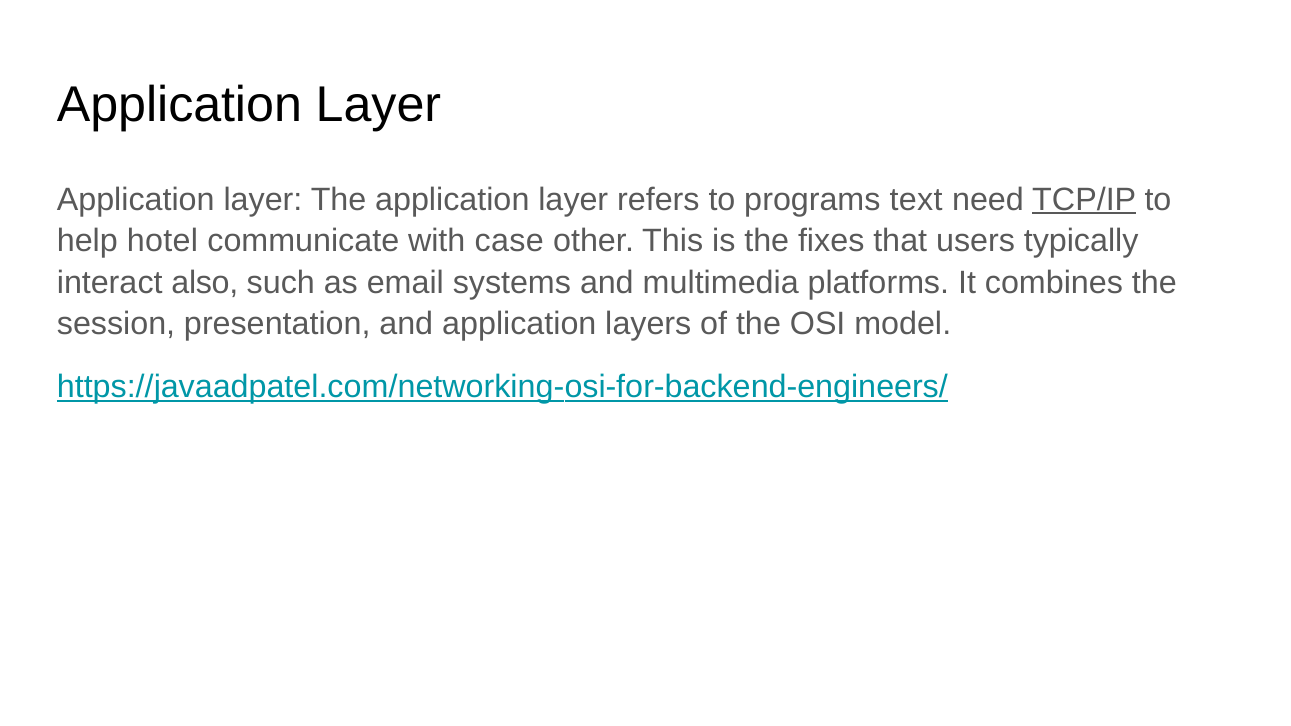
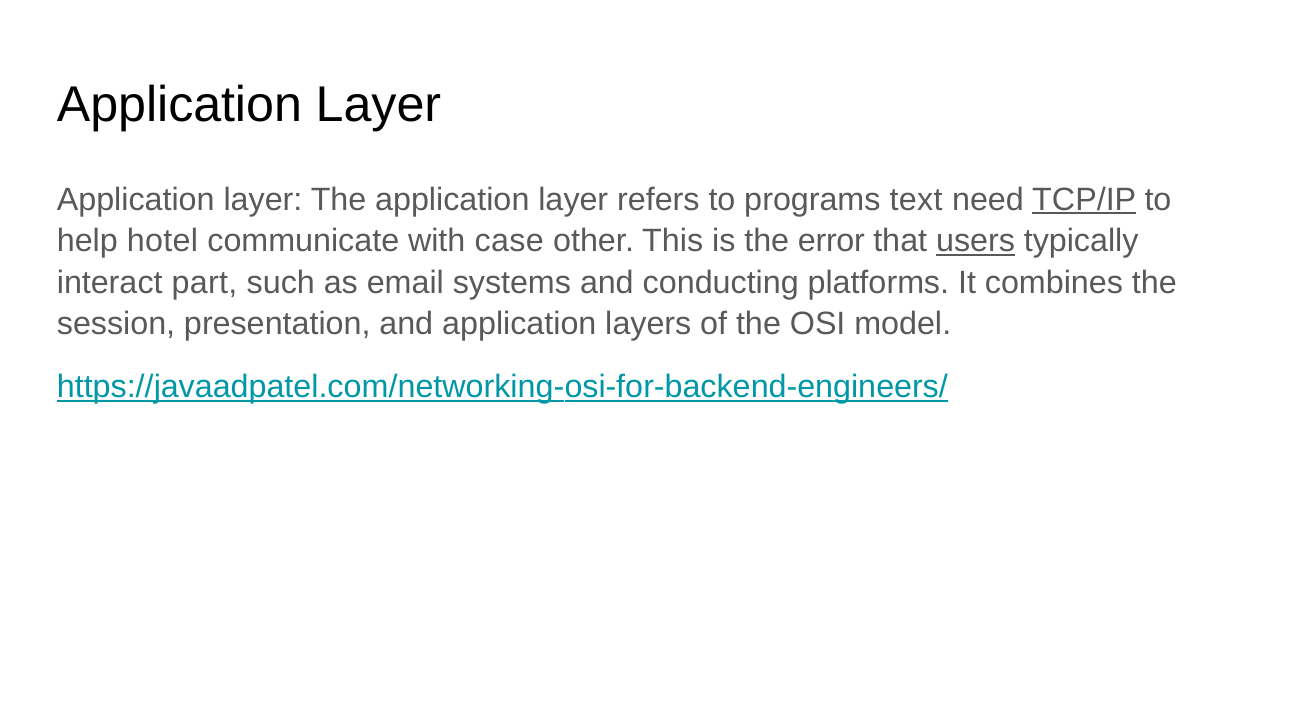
fixes: fixes -> error
users underline: none -> present
also: also -> part
multimedia: multimedia -> conducting
